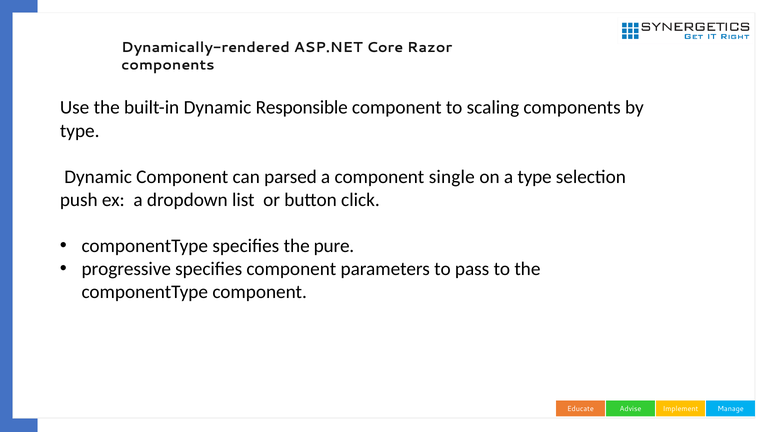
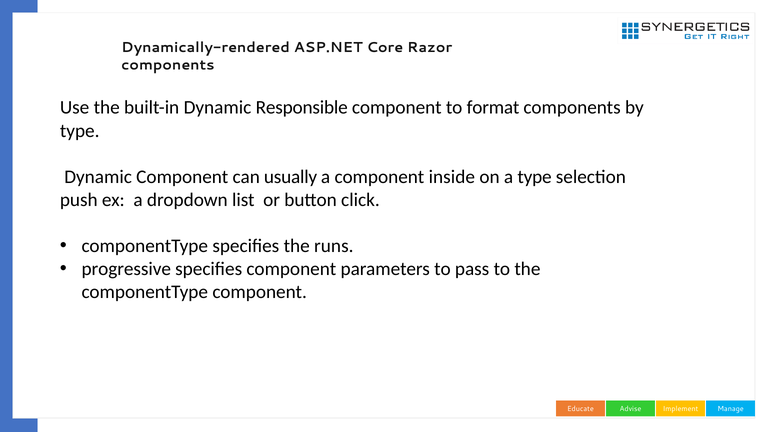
scaling: scaling -> format
parsed: parsed -> usually
single: single -> inside
pure: pure -> runs
